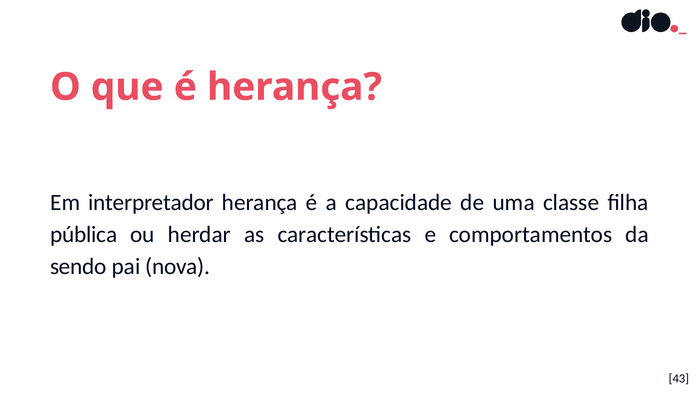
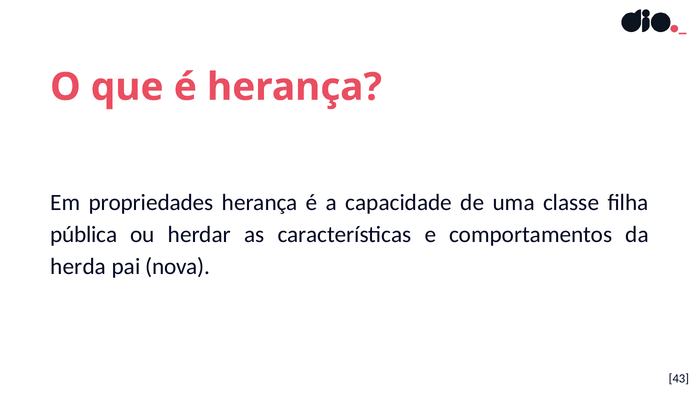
interpretador: interpretador -> propriedades
sendo: sendo -> herda
